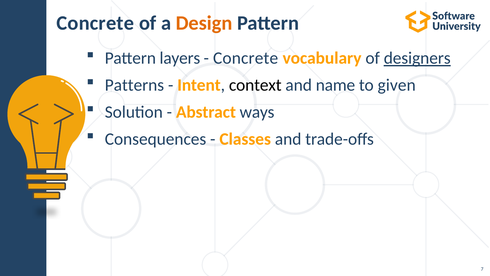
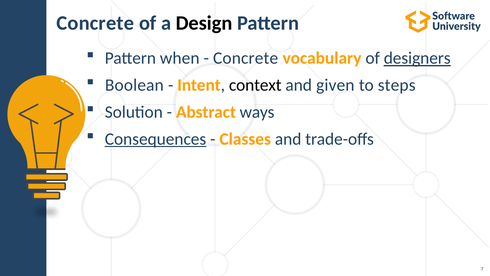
Design colour: orange -> black
layers: layers -> when
Patterns: Patterns -> Boolean
name: name -> given
given: given -> steps
Consequences underline: none -> present
